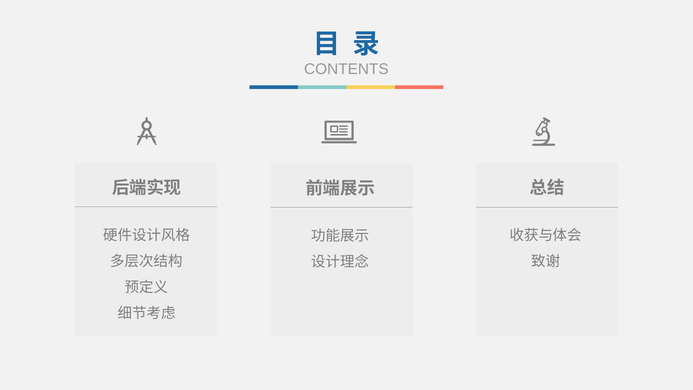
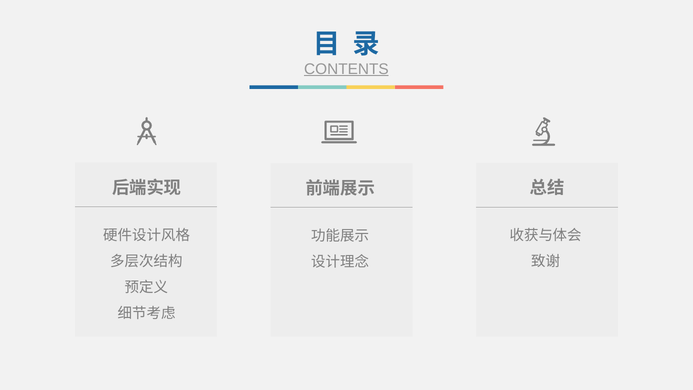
CONTENTS underline: none -> present
